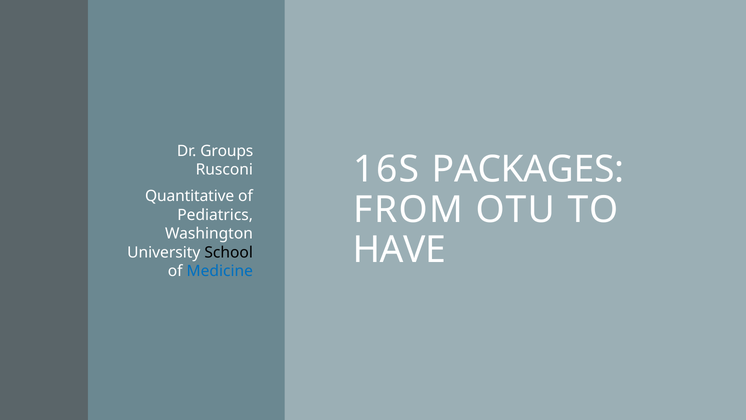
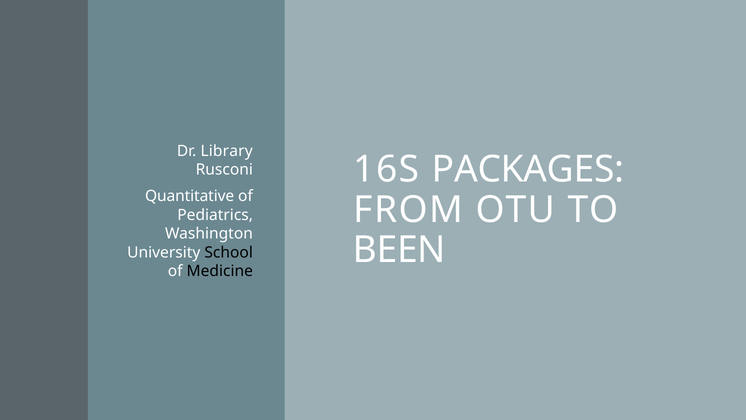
Groups: Groups -> Library
HAVE: HAVE -> BEEN
Medicine colour: blue -> black
